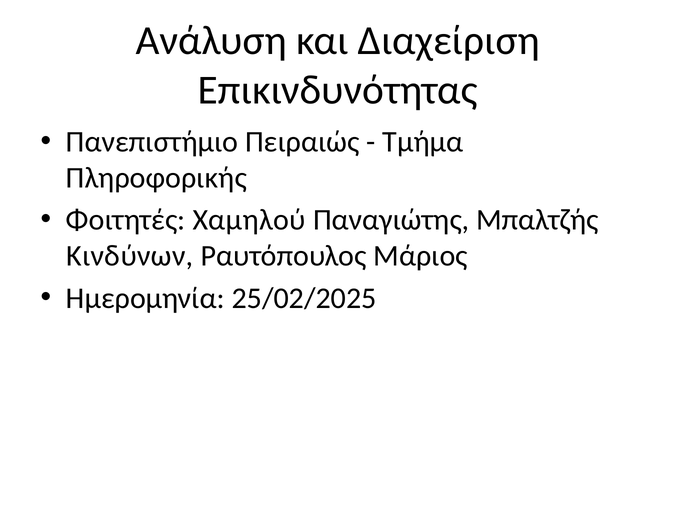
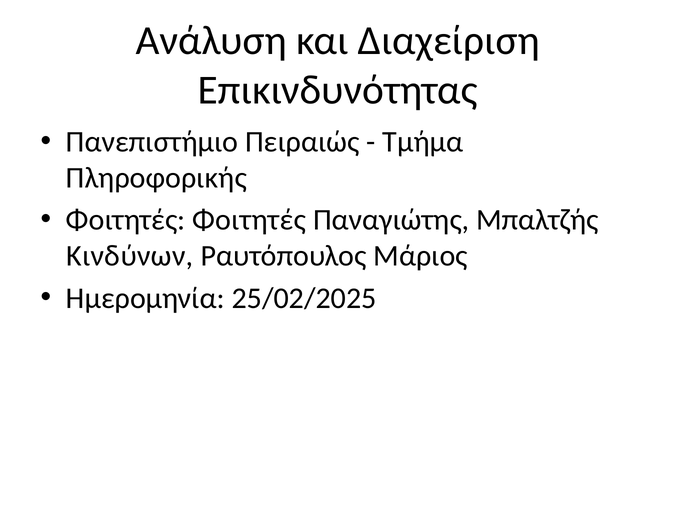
Φοιτητές Χαμηλού: Χαμηλού -> Φοιτητές
